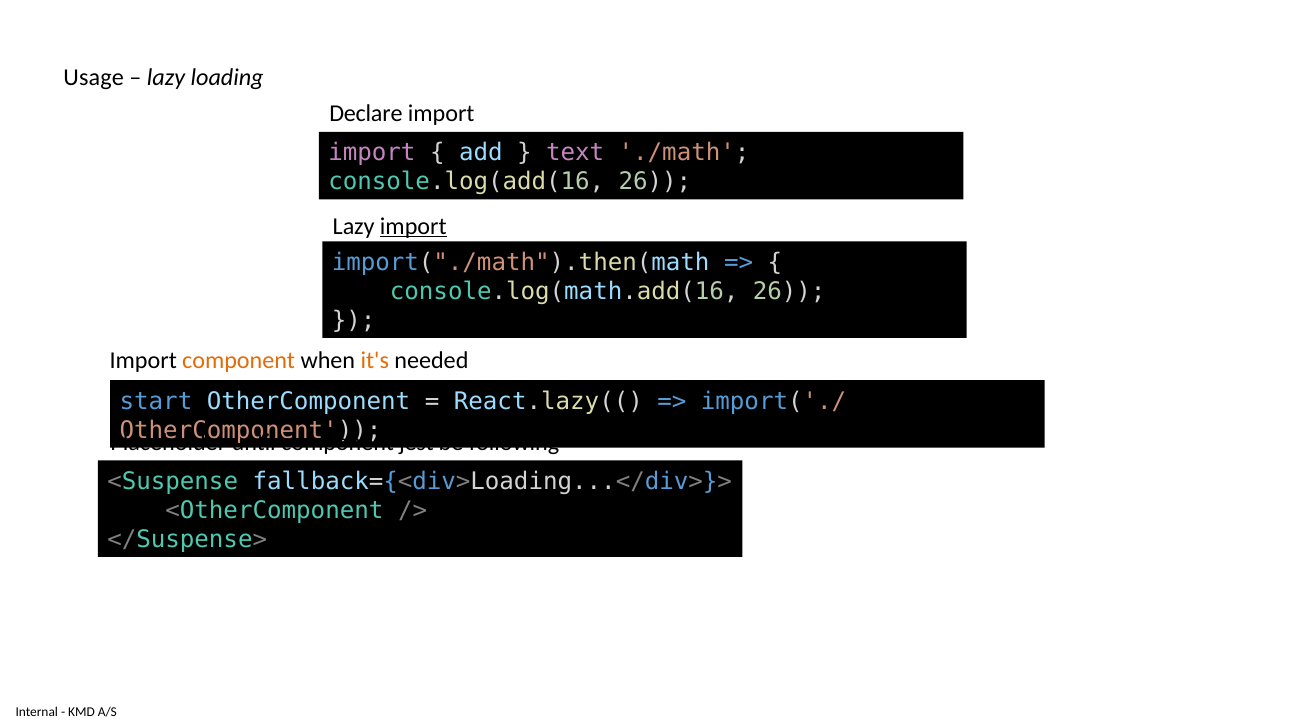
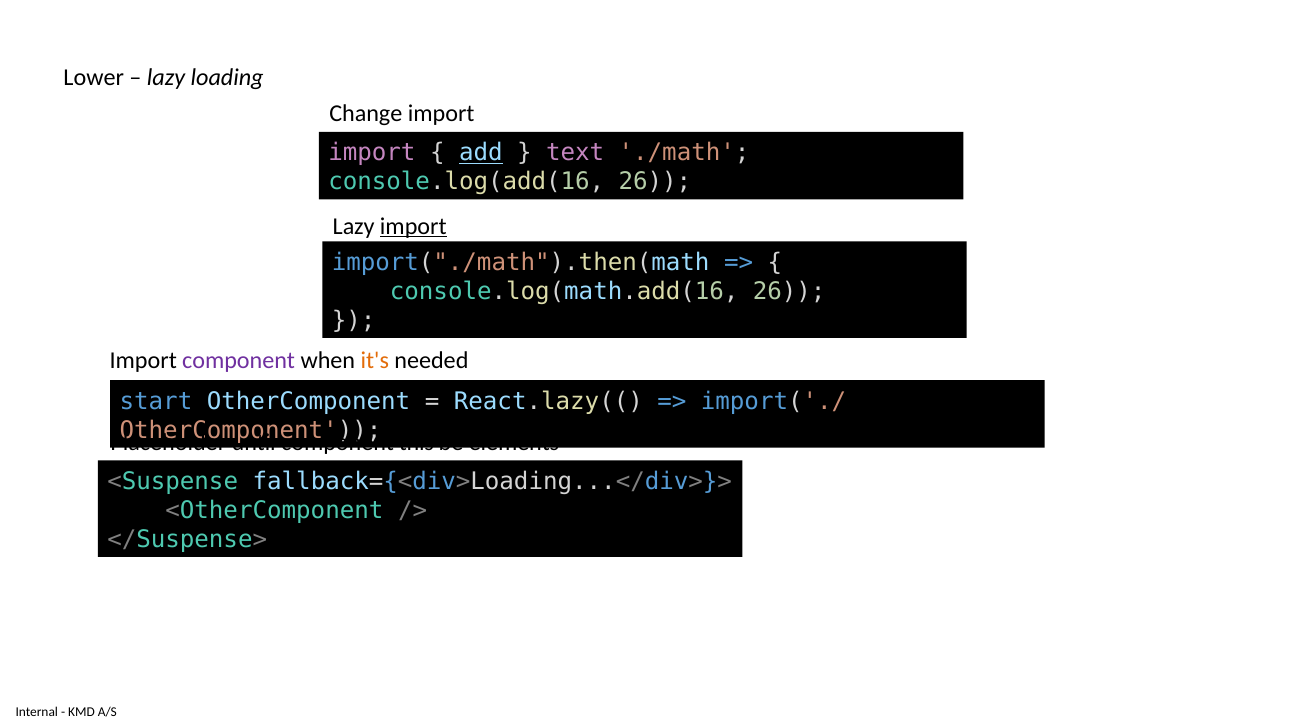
Usage: Usage -> Lower
Declare: Declare -> Change
add underline: none -> present
component at (239, 361) colour: orange -> purple
jest: jest -> this
following: following -> elements
